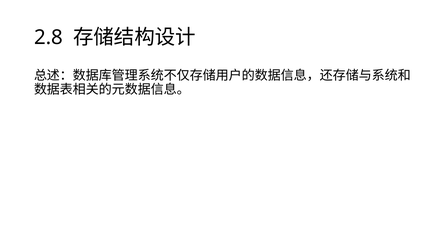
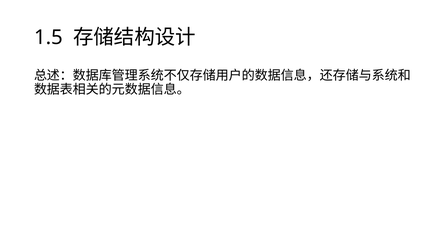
2.8: 2.8 -> 1.5
